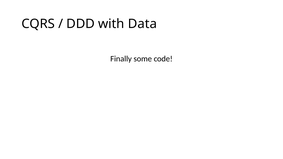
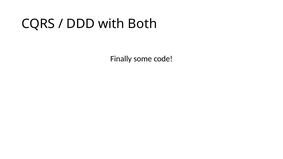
Data: Data -> Both
